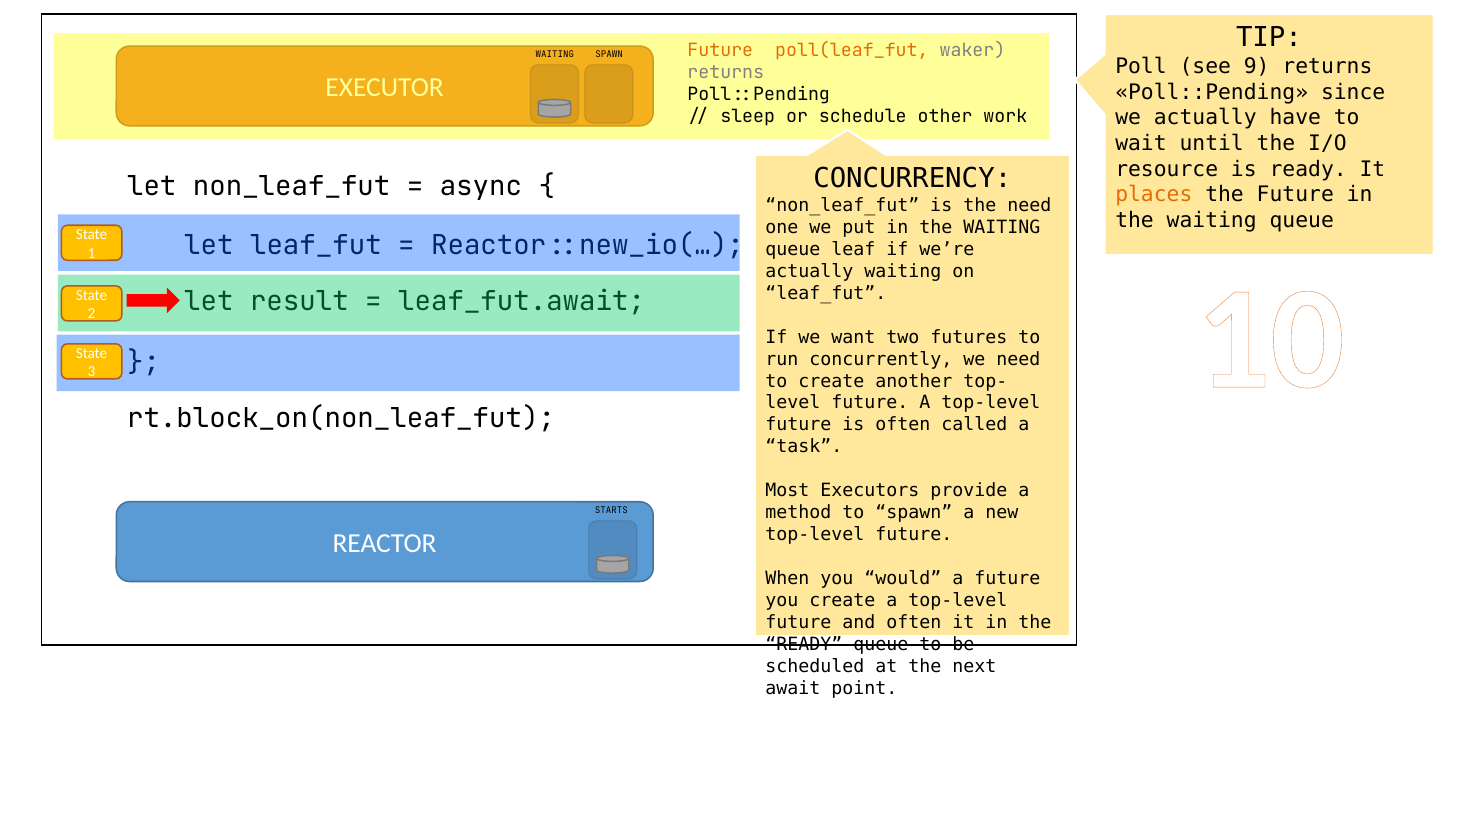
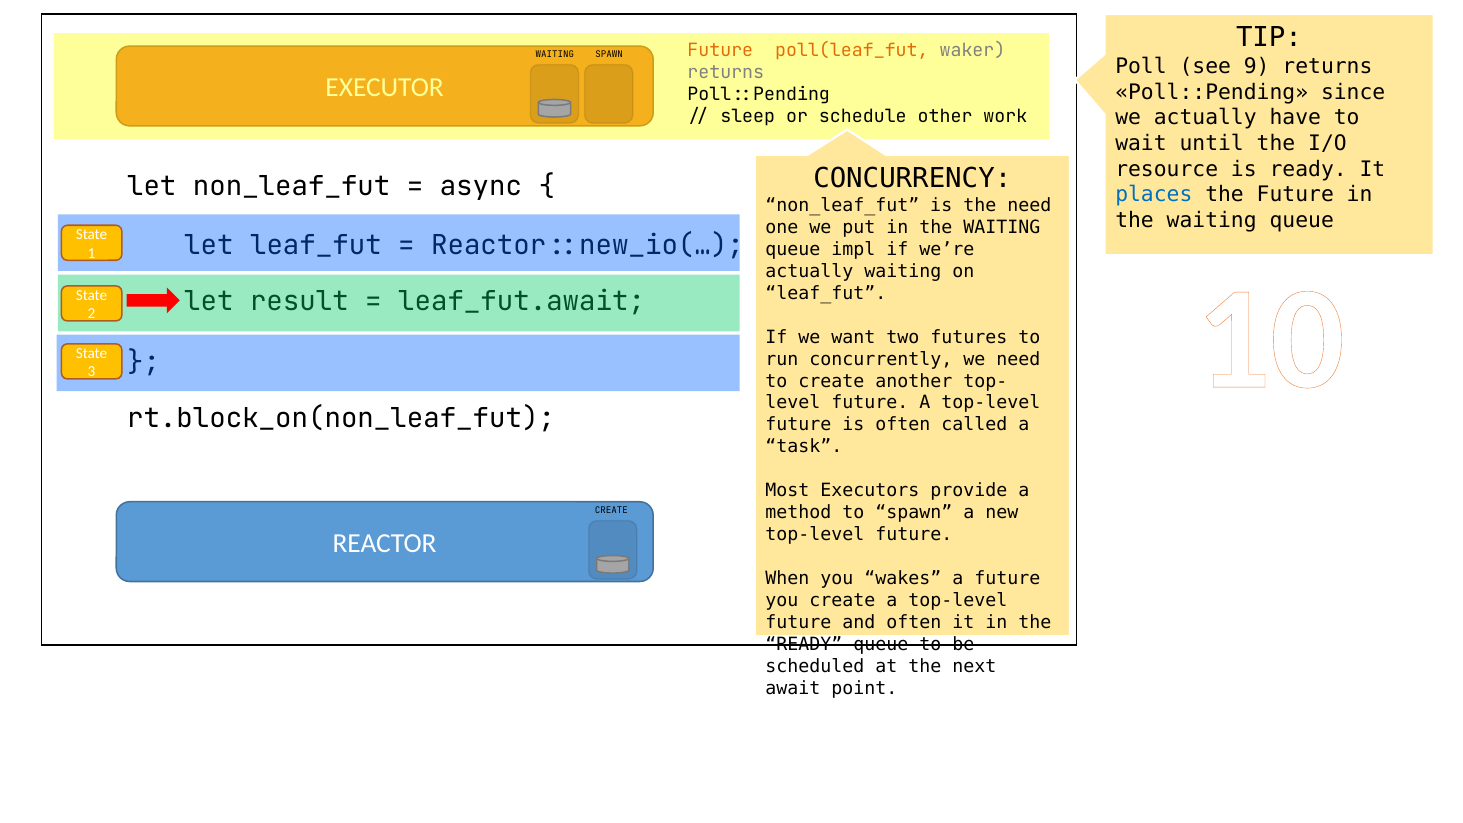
places colour: orange -> blue
leaf: leaf -> impl
STARTS at (611, 511): STARTS -> CREATE
would: would -> wakes
